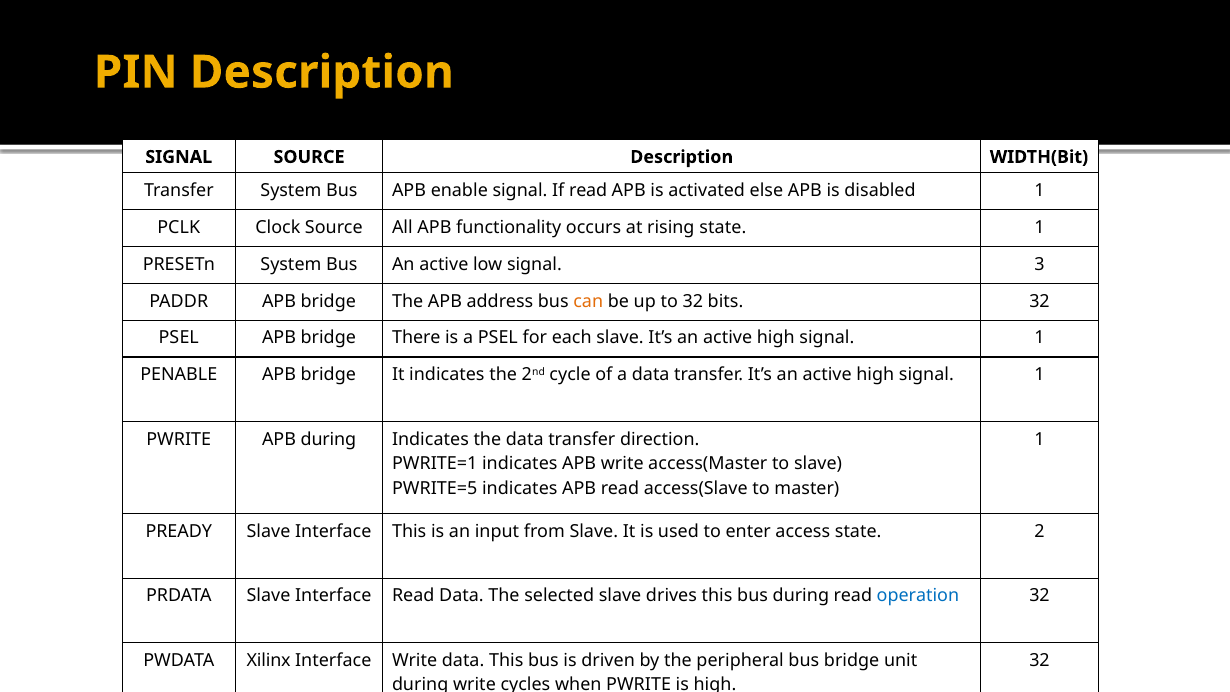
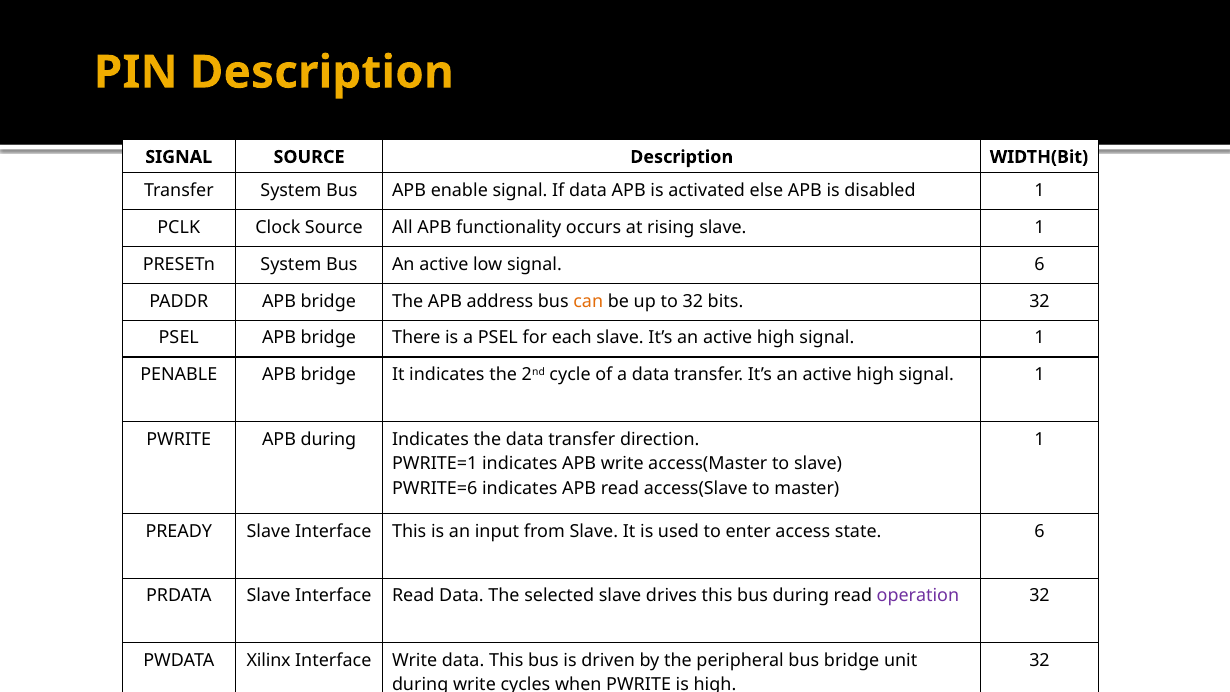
If read: read -> data
rising state: state -> slave
signal 3: 3 -> 6
PWRITE=5: PWRITE=5 -> PWRITE=6
state 2: 2 -> 6
operation colour: blue -> purple
